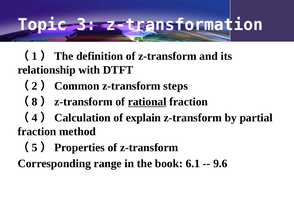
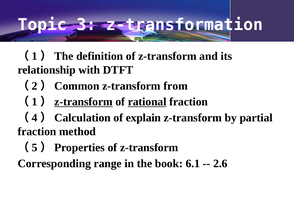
steps: steps -> from
8 at (35, 102): 8 -> 1
z-transform at (84, 102) underline: none -> present
9.6: 9.6 -> 2.6
